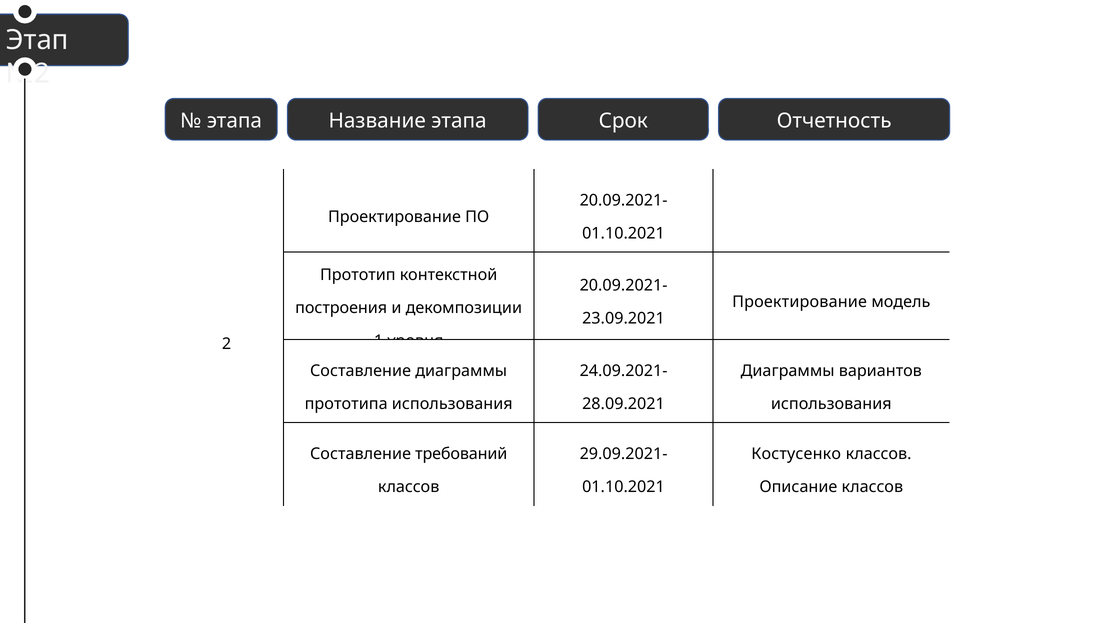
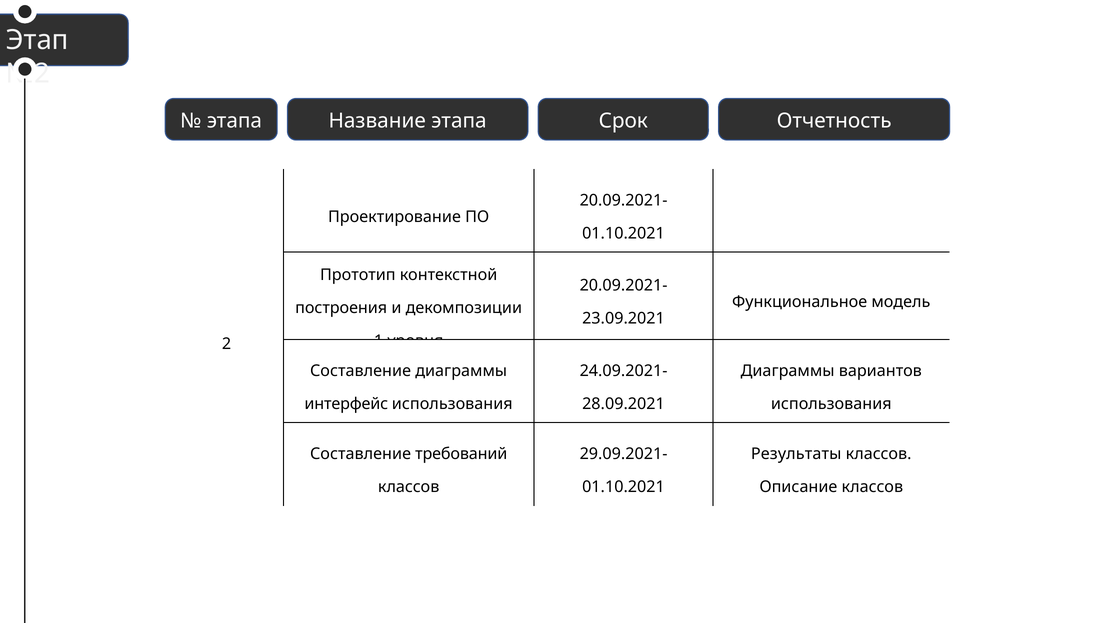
Проектирование at (800, 302): Проектирование -> Функциональное
прототипа: прототипа -> интерфейс
Костусенко: Костусенко -> Результаты
